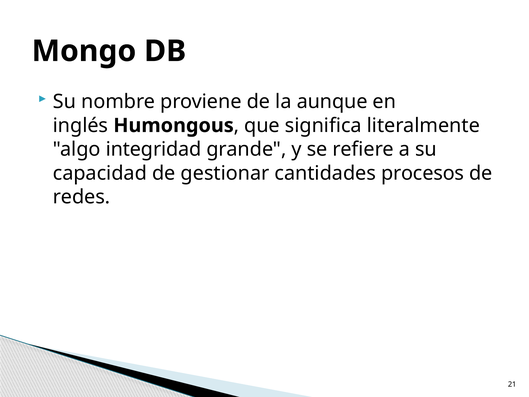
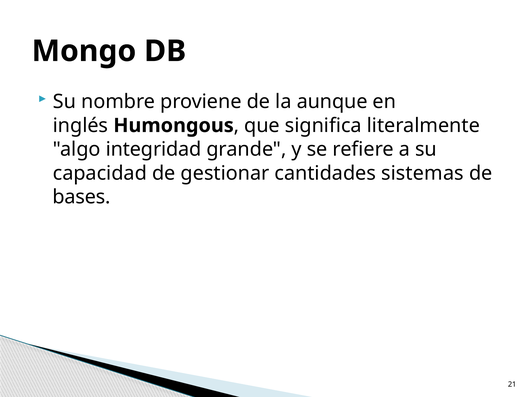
procesos: procesos -> sistemas
redes: redes -> bases
